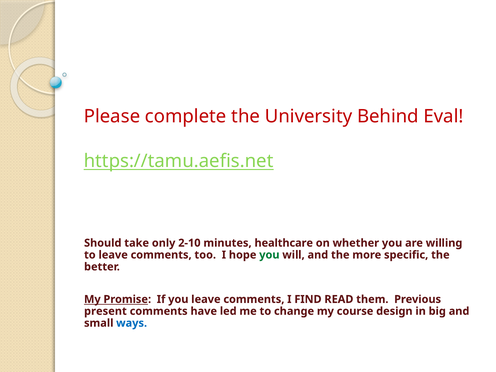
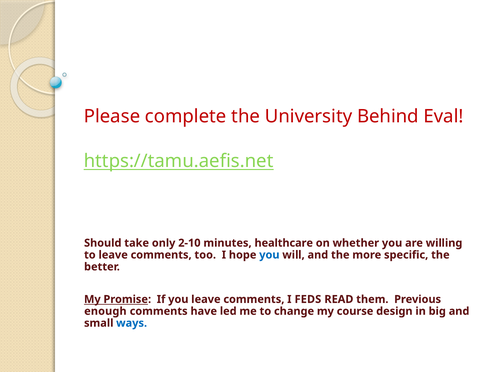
you at (269, 255) colour: green -> blue
FIND: FIND -> FEDS
present: present -> enough
